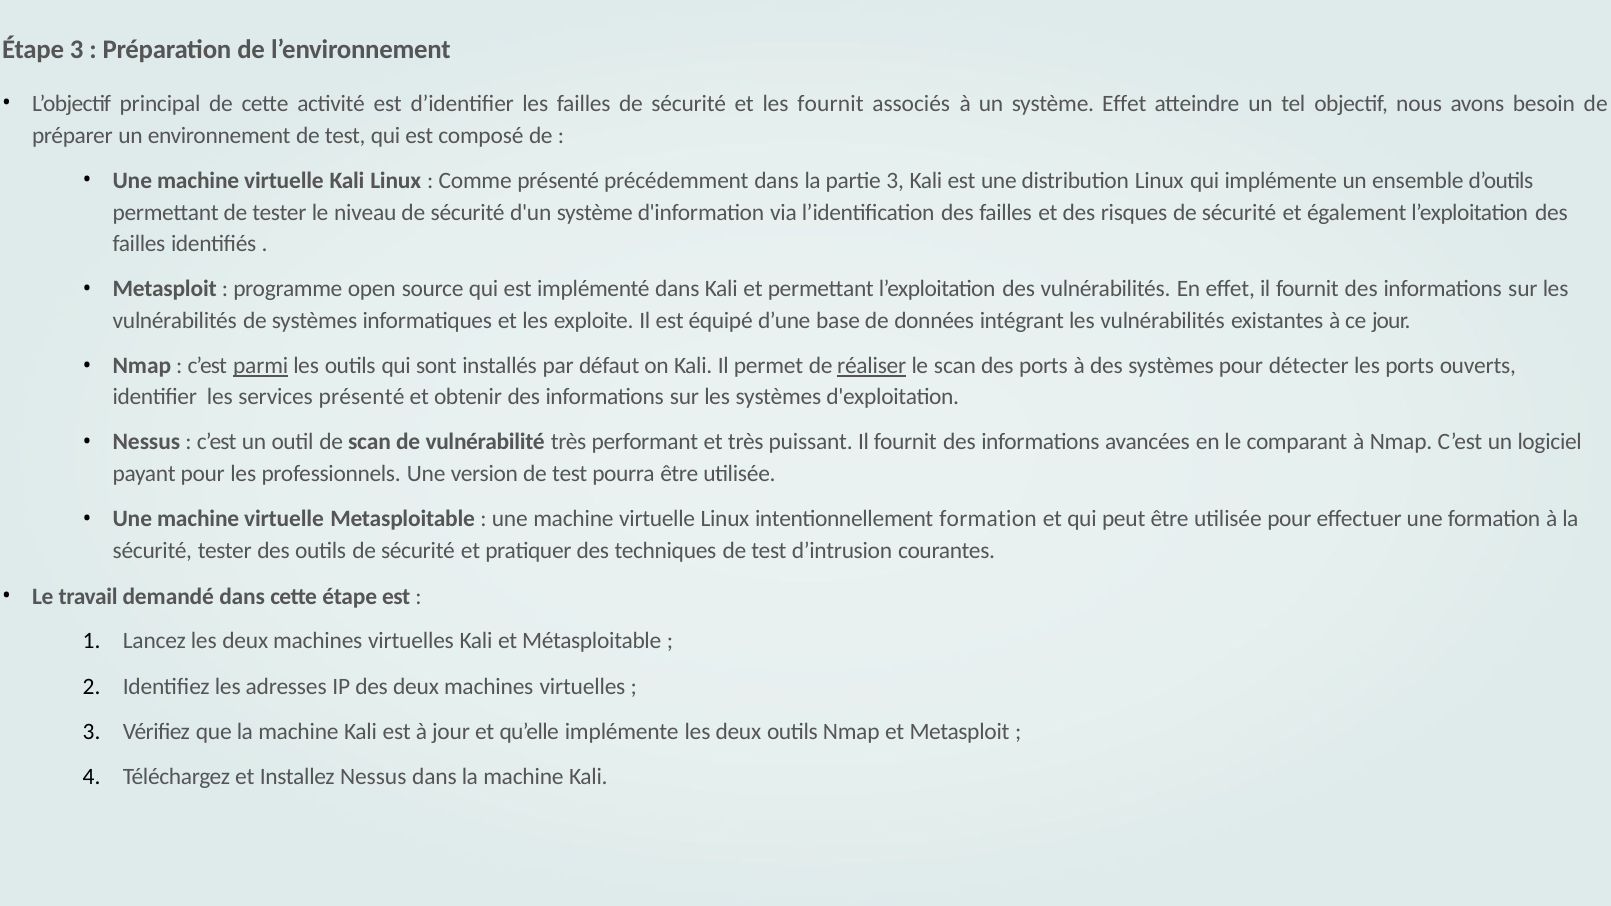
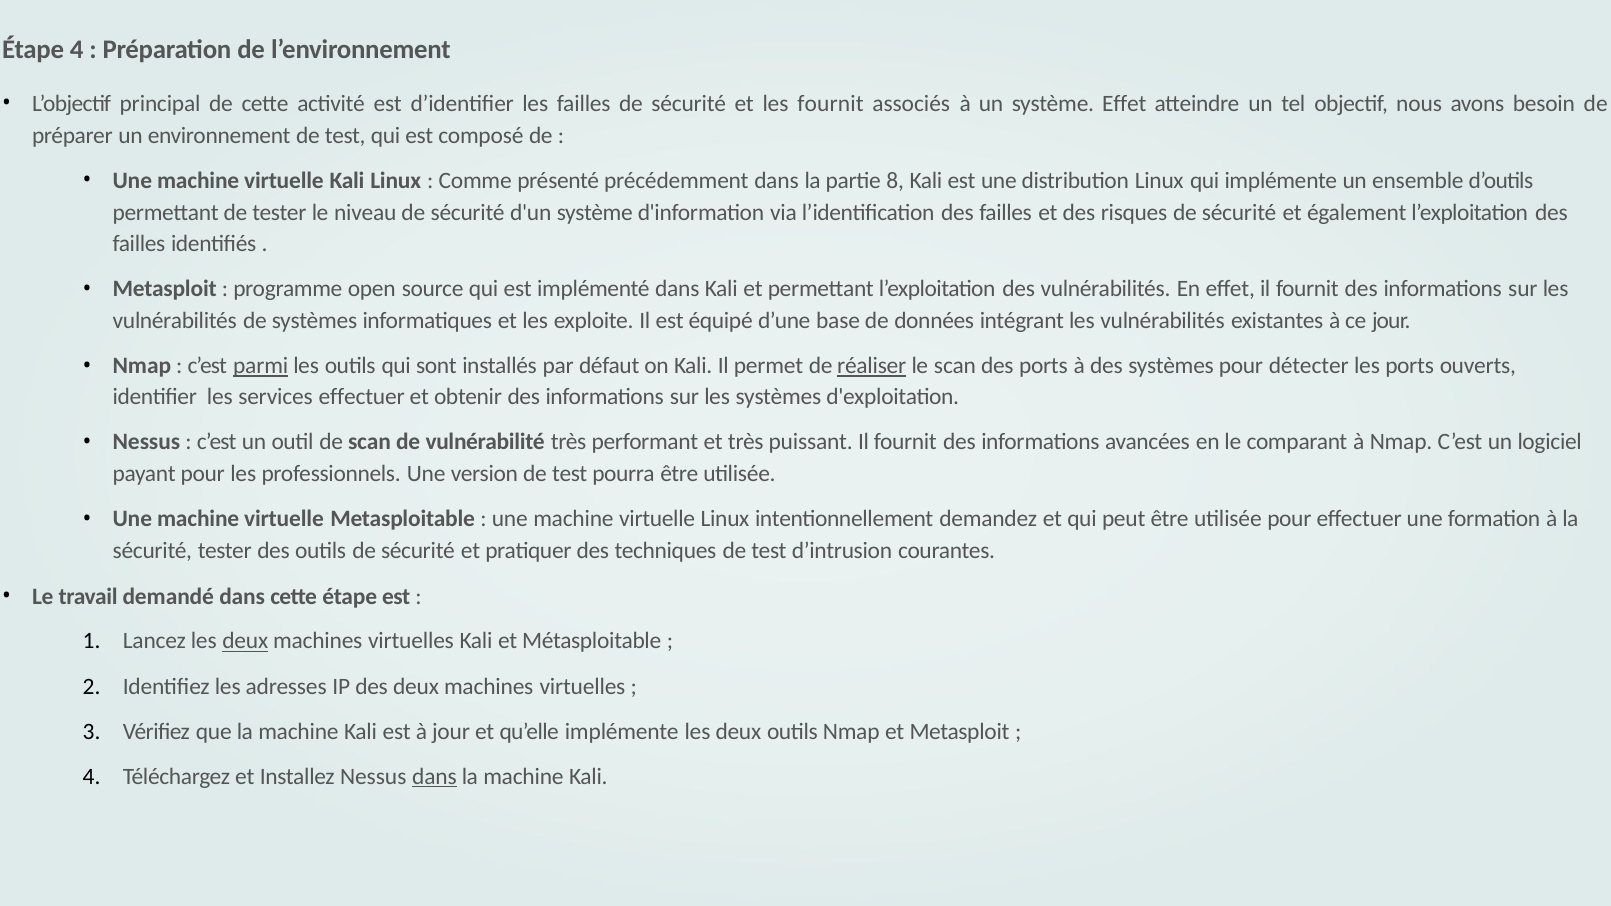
Étape 3: 3 -> 4
partie 3: 3 -> 8
services présenté: présenté -> effectuer
intentionnellement formation: formation -> demandez
deux at (245, 641) underline: none -> present
dans at (434, 777) underline: none -> present
